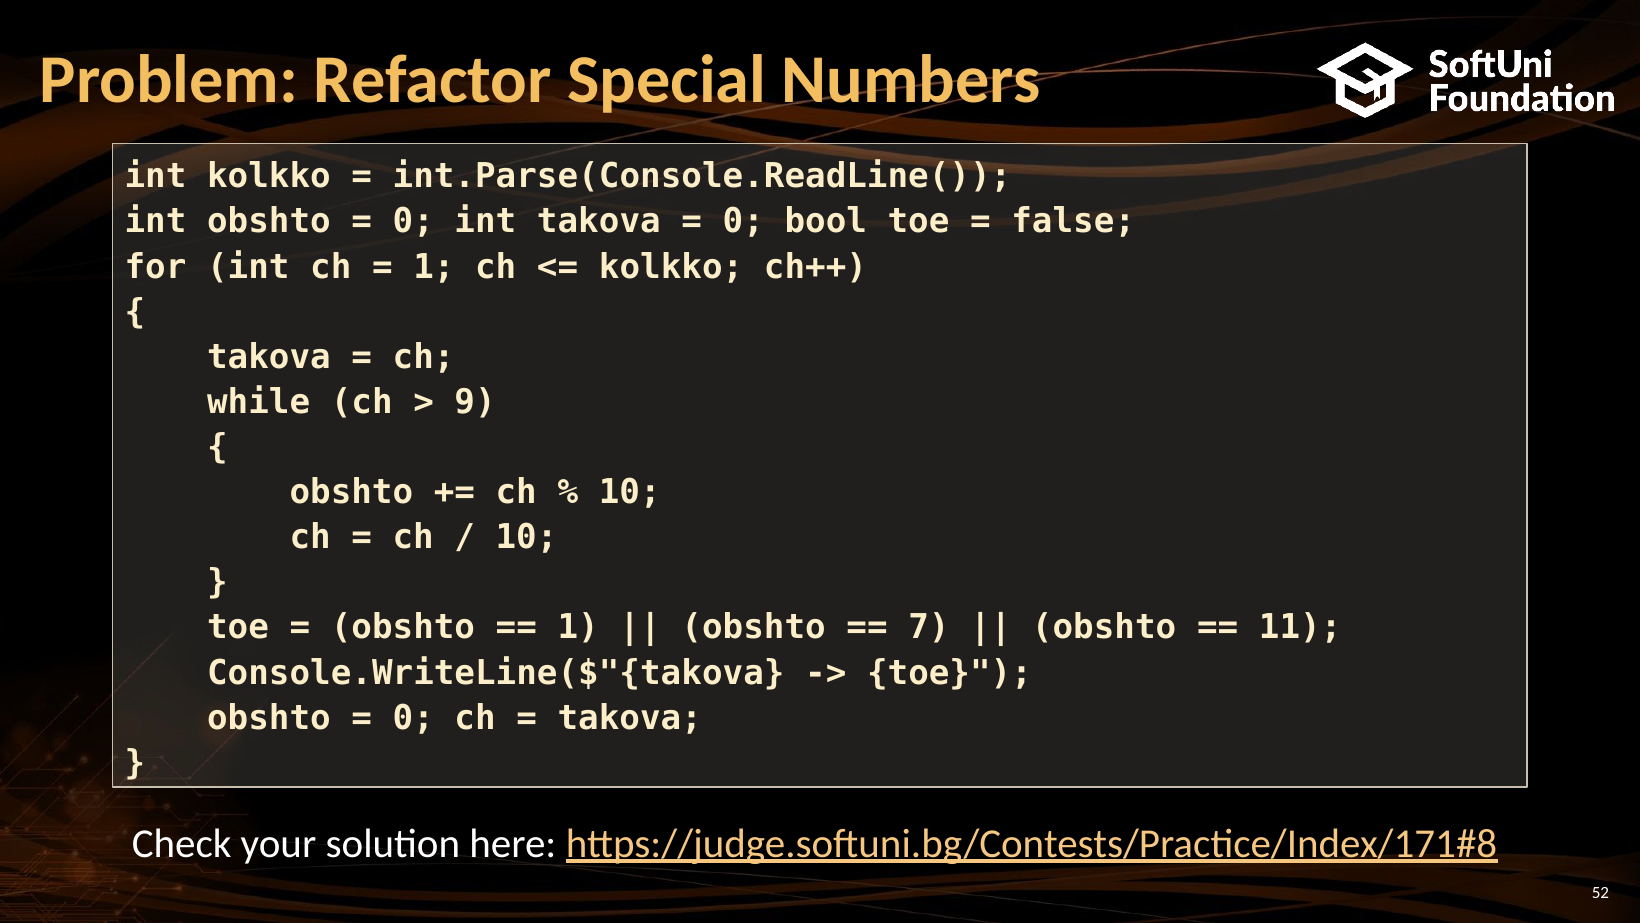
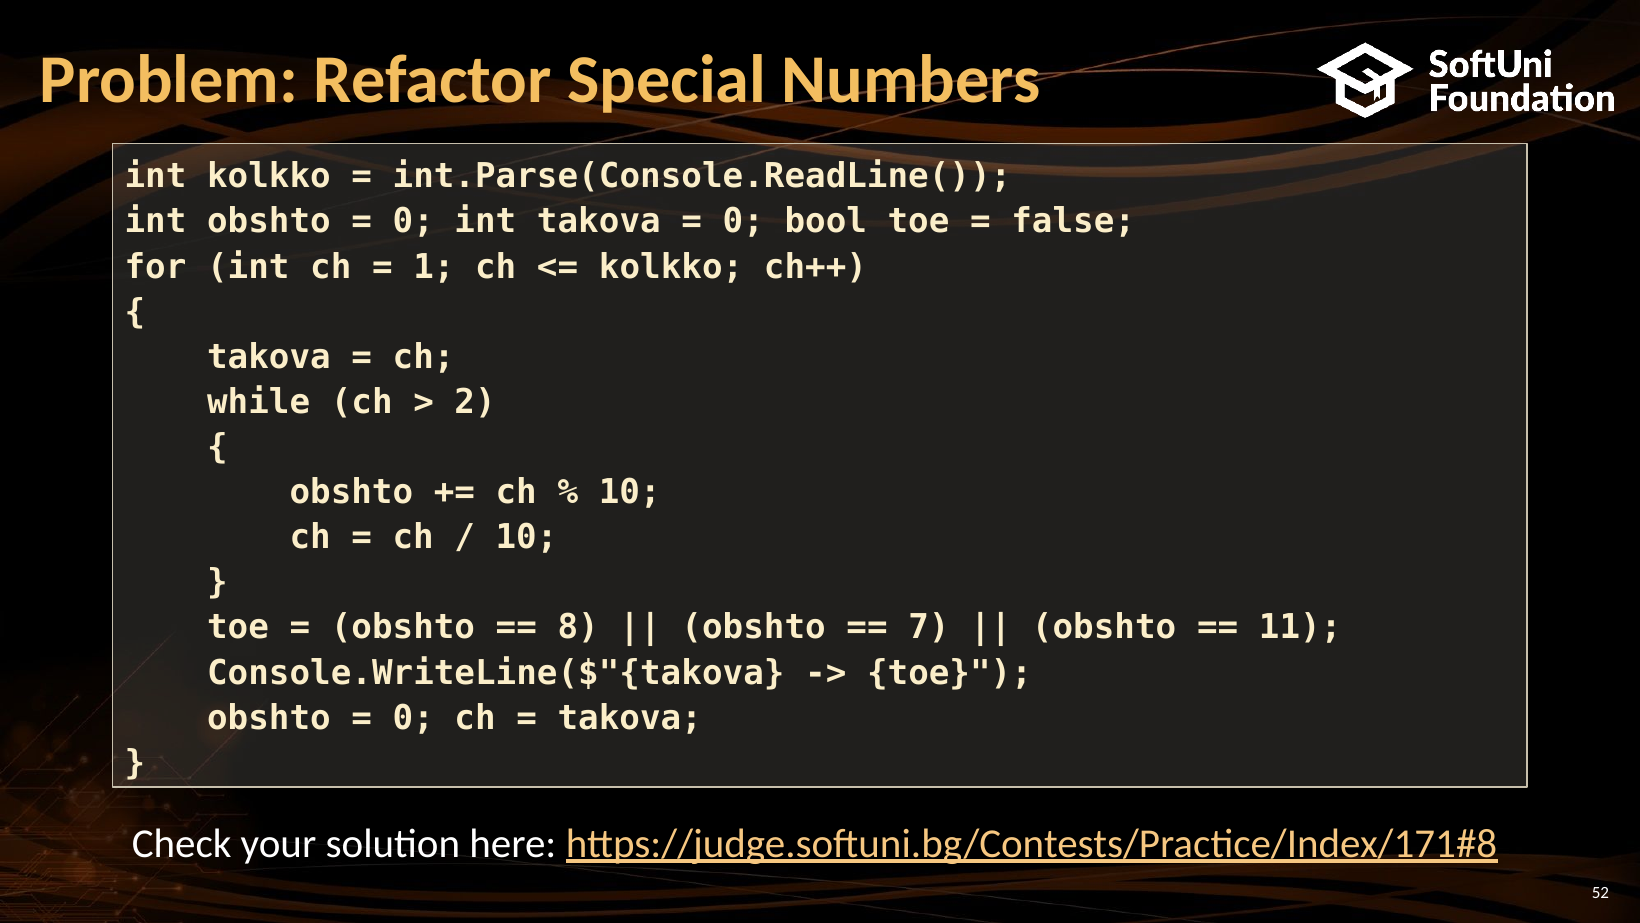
9: 9 -> 2
1 at (578, 627): 1 -> 8
